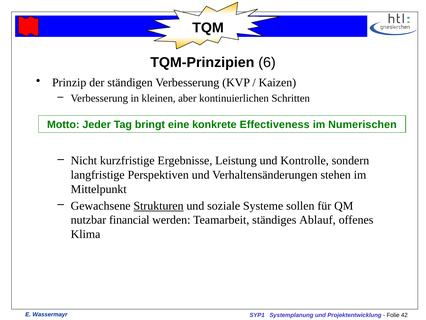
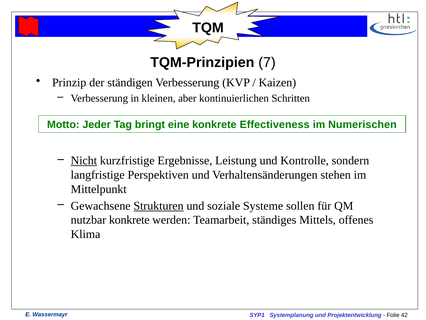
6: 6 -> 7
Nicht underline: none -> present
nutzbar financial: financial -> konkrete
Ablauf: Ablauf -> Mittels
